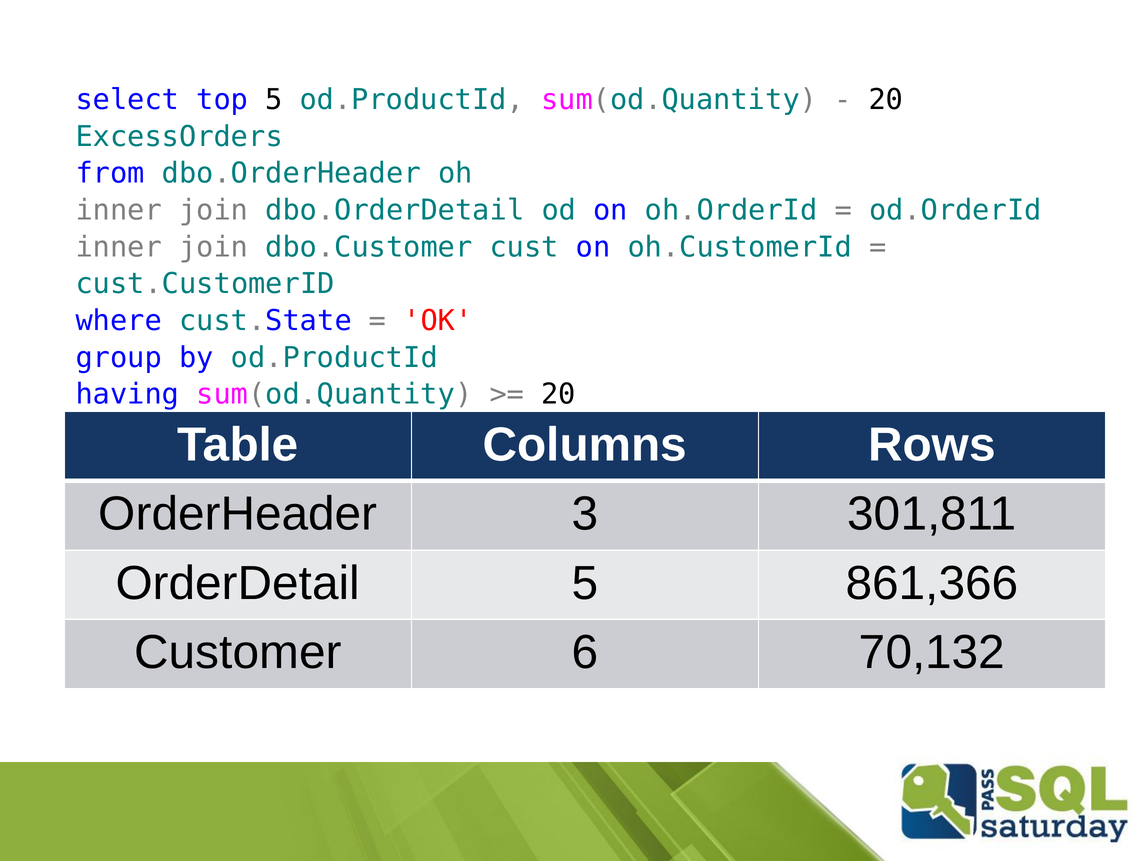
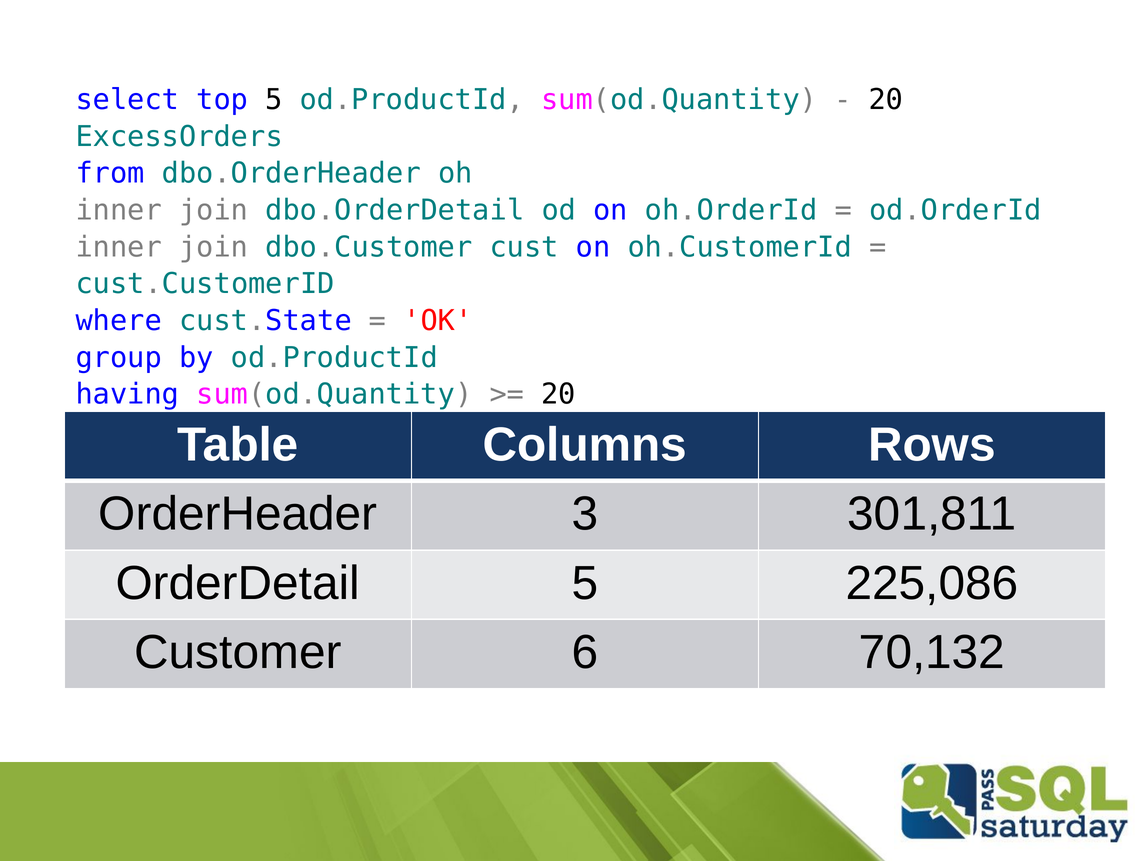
861,366: 861,366 -> 225,086
